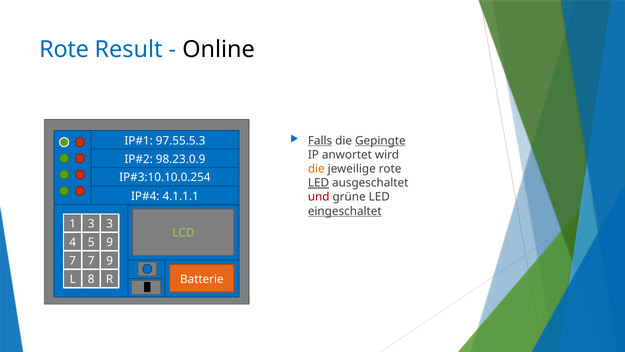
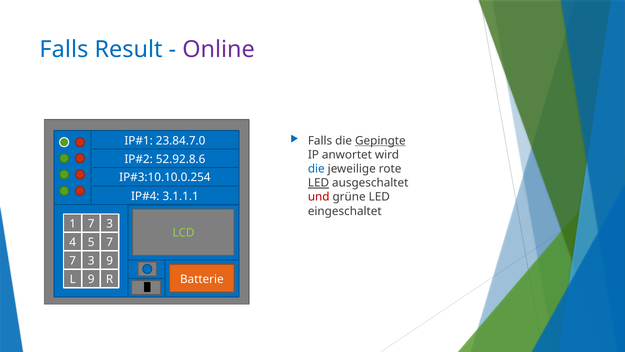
Rote at (64, 49): Rote -> Falls
Online colour: black -> purple
Falls at (320, 141) underline: present -> none
97.55.5.3: 97.55.5.3 -> 23.84.7.0
98.23.0.9: 98.23.0.9 -> 52.92.8.6
die at (316, 169) colour: orange -> blue
4.1.1.1: 4.1.1.1 -> 3.1.1.1
eingeschaltet underline: present -> none
1 3: 3 -> 7
5 9: 9 -> 7
7 at (91, 260): 7 -> 3
L 8: 8 -> 9
